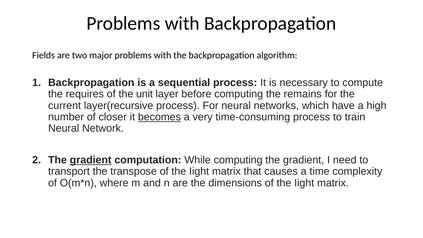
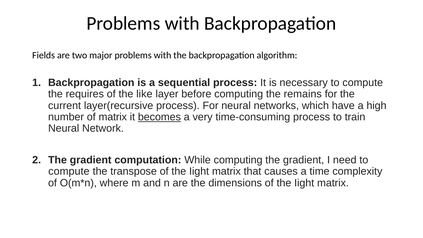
unit: unit -> like
of closer: closer -> matrix
gradient at (91, 160) underline: present -> none
transport at (69, 171): transport -> compute
